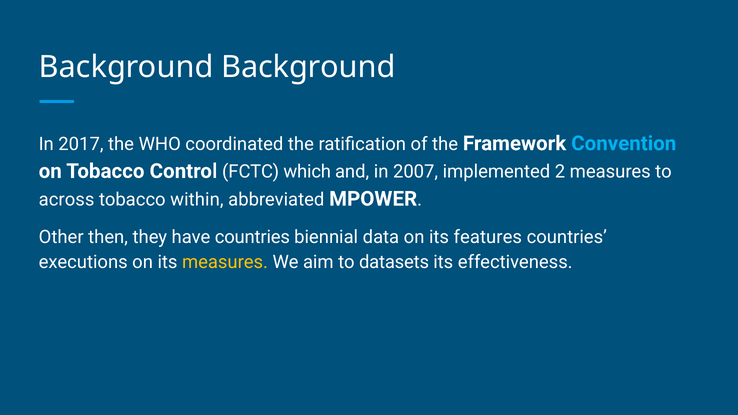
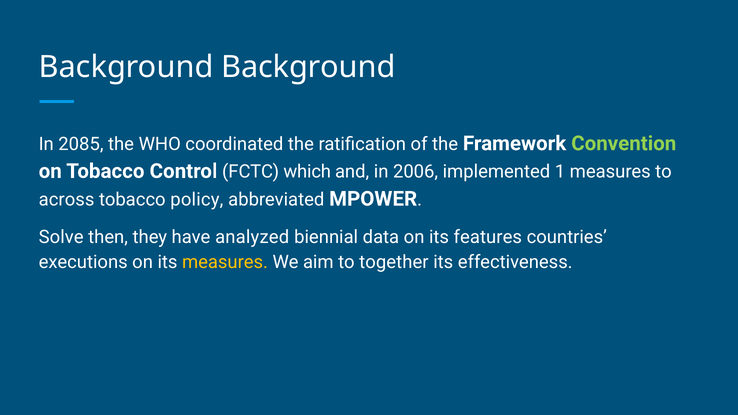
2017: 2017 -> 2085
Convention colour: light blue -> light green
2007: 2007 -> 2006
2: 2 -> 1
within: within -> policy
Other: Other -> Solve
have countries: countries -> analyzed
datasets: datasets -> together
